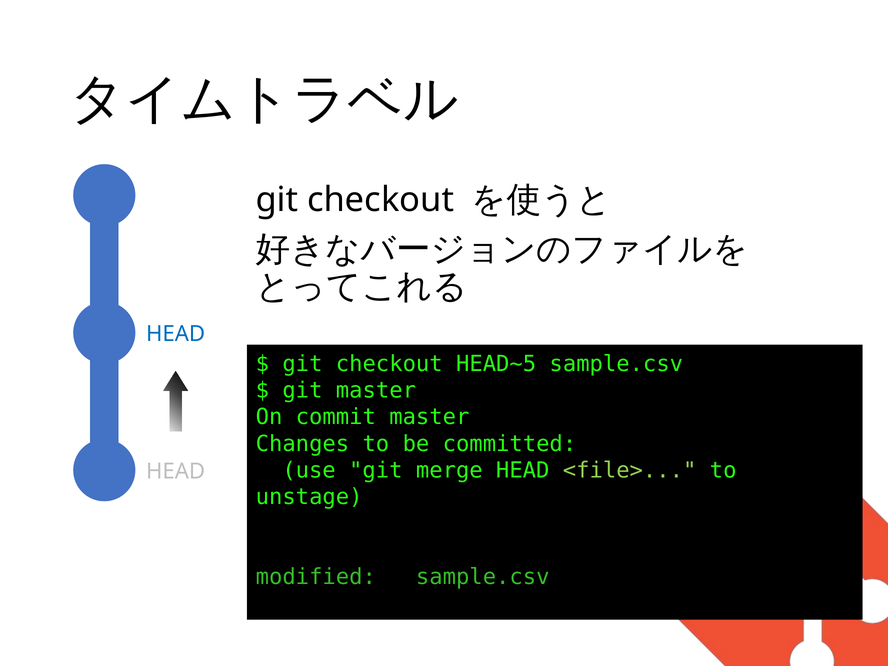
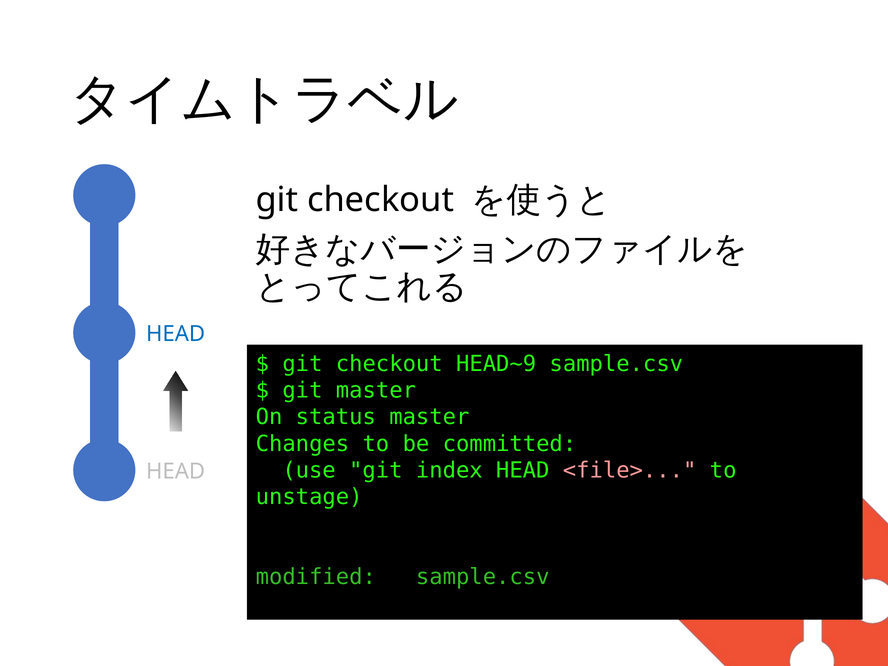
HEAD~5: HEAD~5 -> HEAD~9
commit: commit -> status
merge: merge -> index
<file> colour: light green -> pink
